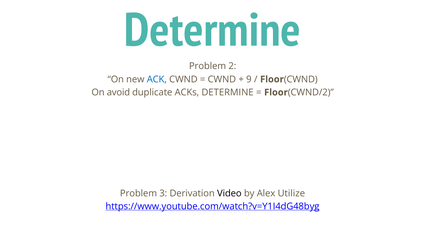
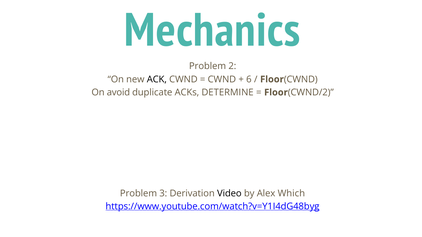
Determine at (213, 30): Determine -> Mechanics
ACK colour: blue -> black
9: 9 -> 6
Utilize: Utilize -> Which
